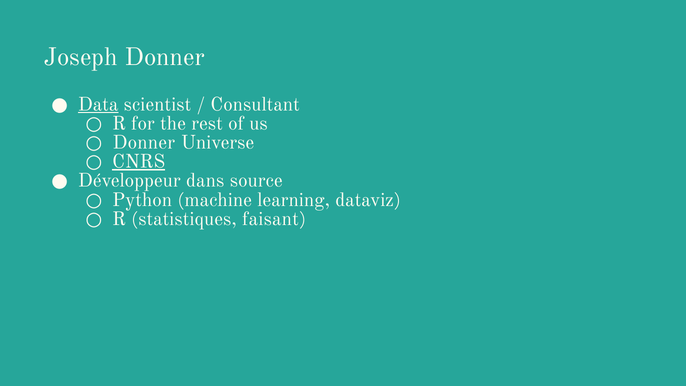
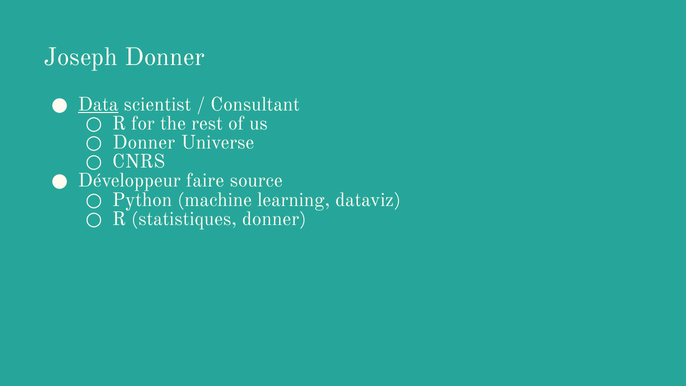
CNRS underline: present -> none
dans: dans -> faire
statistiques faisant: faisant -> donner
